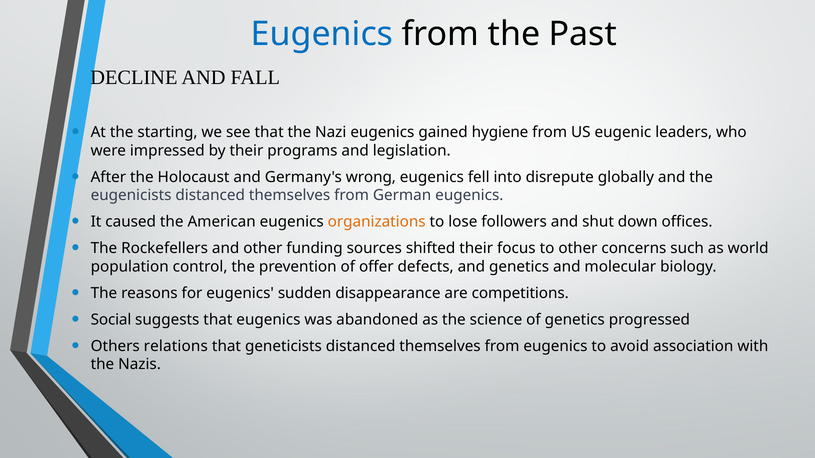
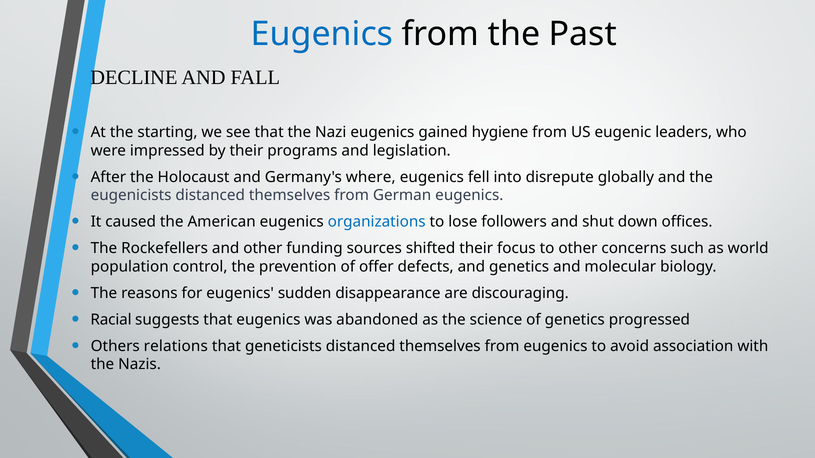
wrong: wrong -> where
organizations colour: orange -> blue
competitions: competitions -> discouraging
Social: Social -> Racial
